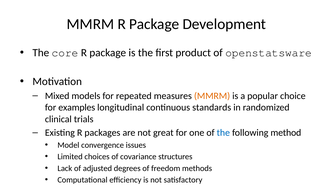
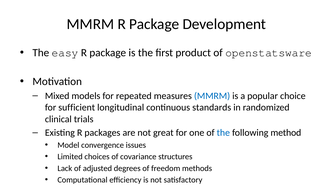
core: core -> easy
MMRM at (212, 96) colour: orange -> blue
examples: examples -> sufficient
